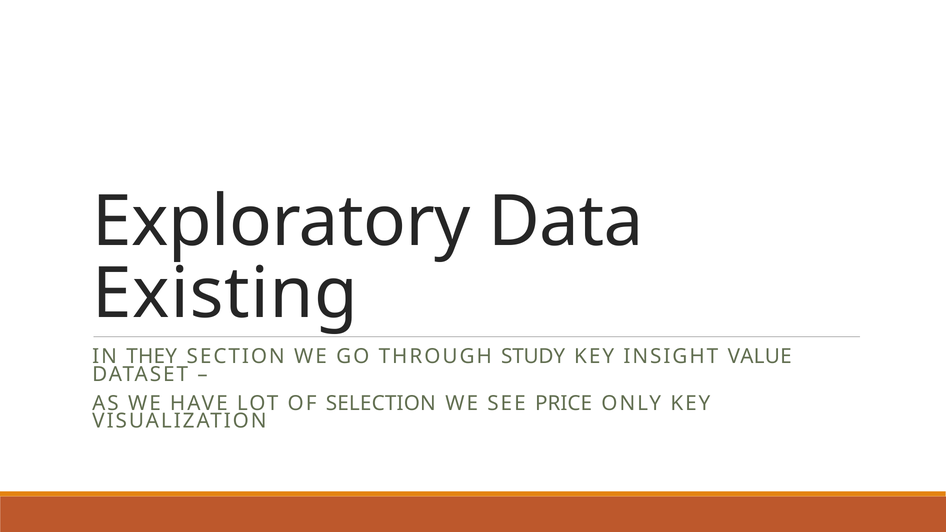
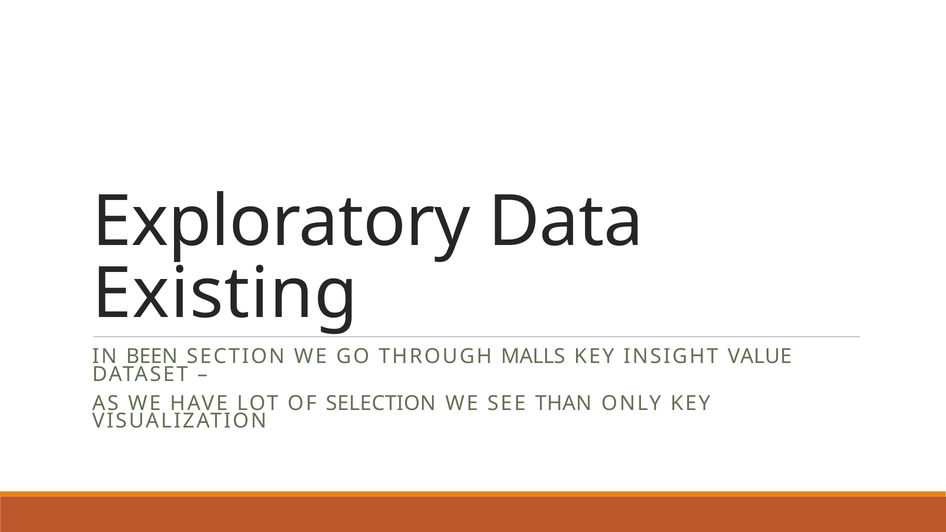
THEY: THEY -> BEEN
STUDY: STUDY -> MALLS
PRICE: PRICE -> THAN
